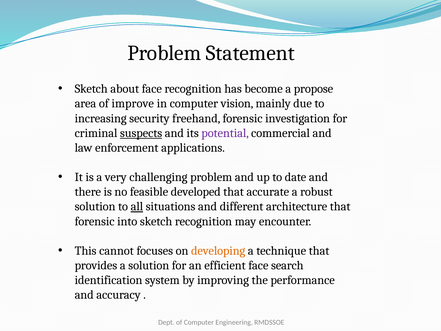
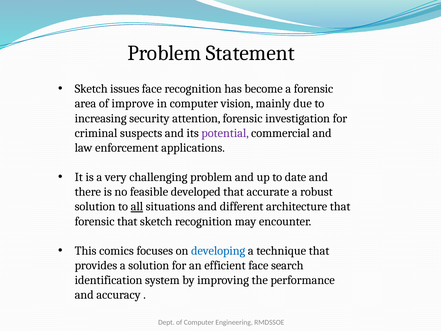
about: about -> issues
a propose: propose -> forensic
freehand: freehand -> attention
suspects underline: present -> none
forensic into: into -> that
cannot: cannot -> comics
developing colour: orange -> blue
